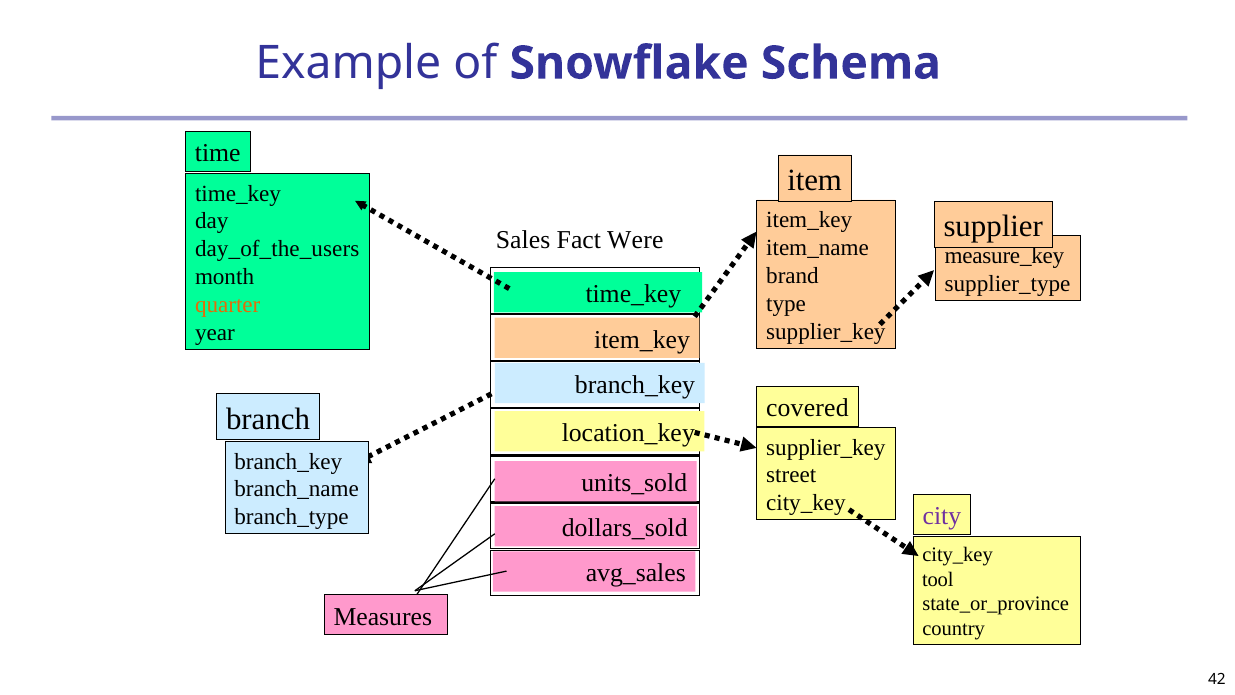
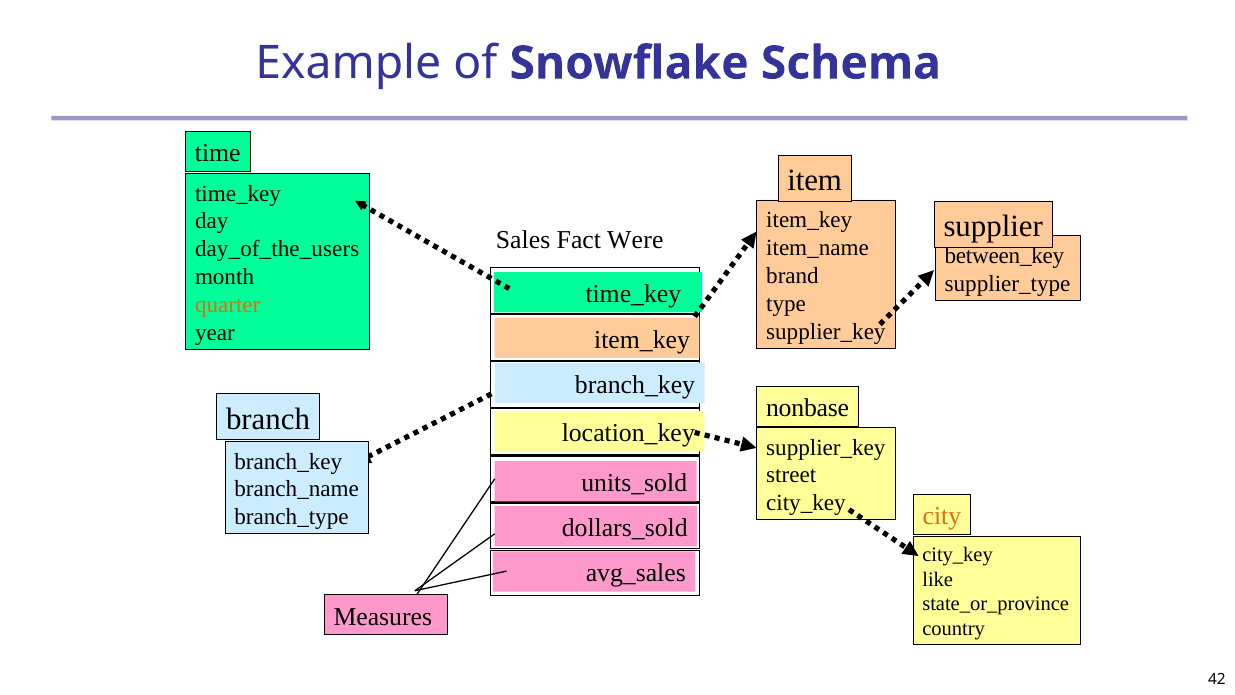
measure_key: measure_key -> between_key
covered: covered -> nonbase
city colour: purple -> orange
tool: tool -> like
